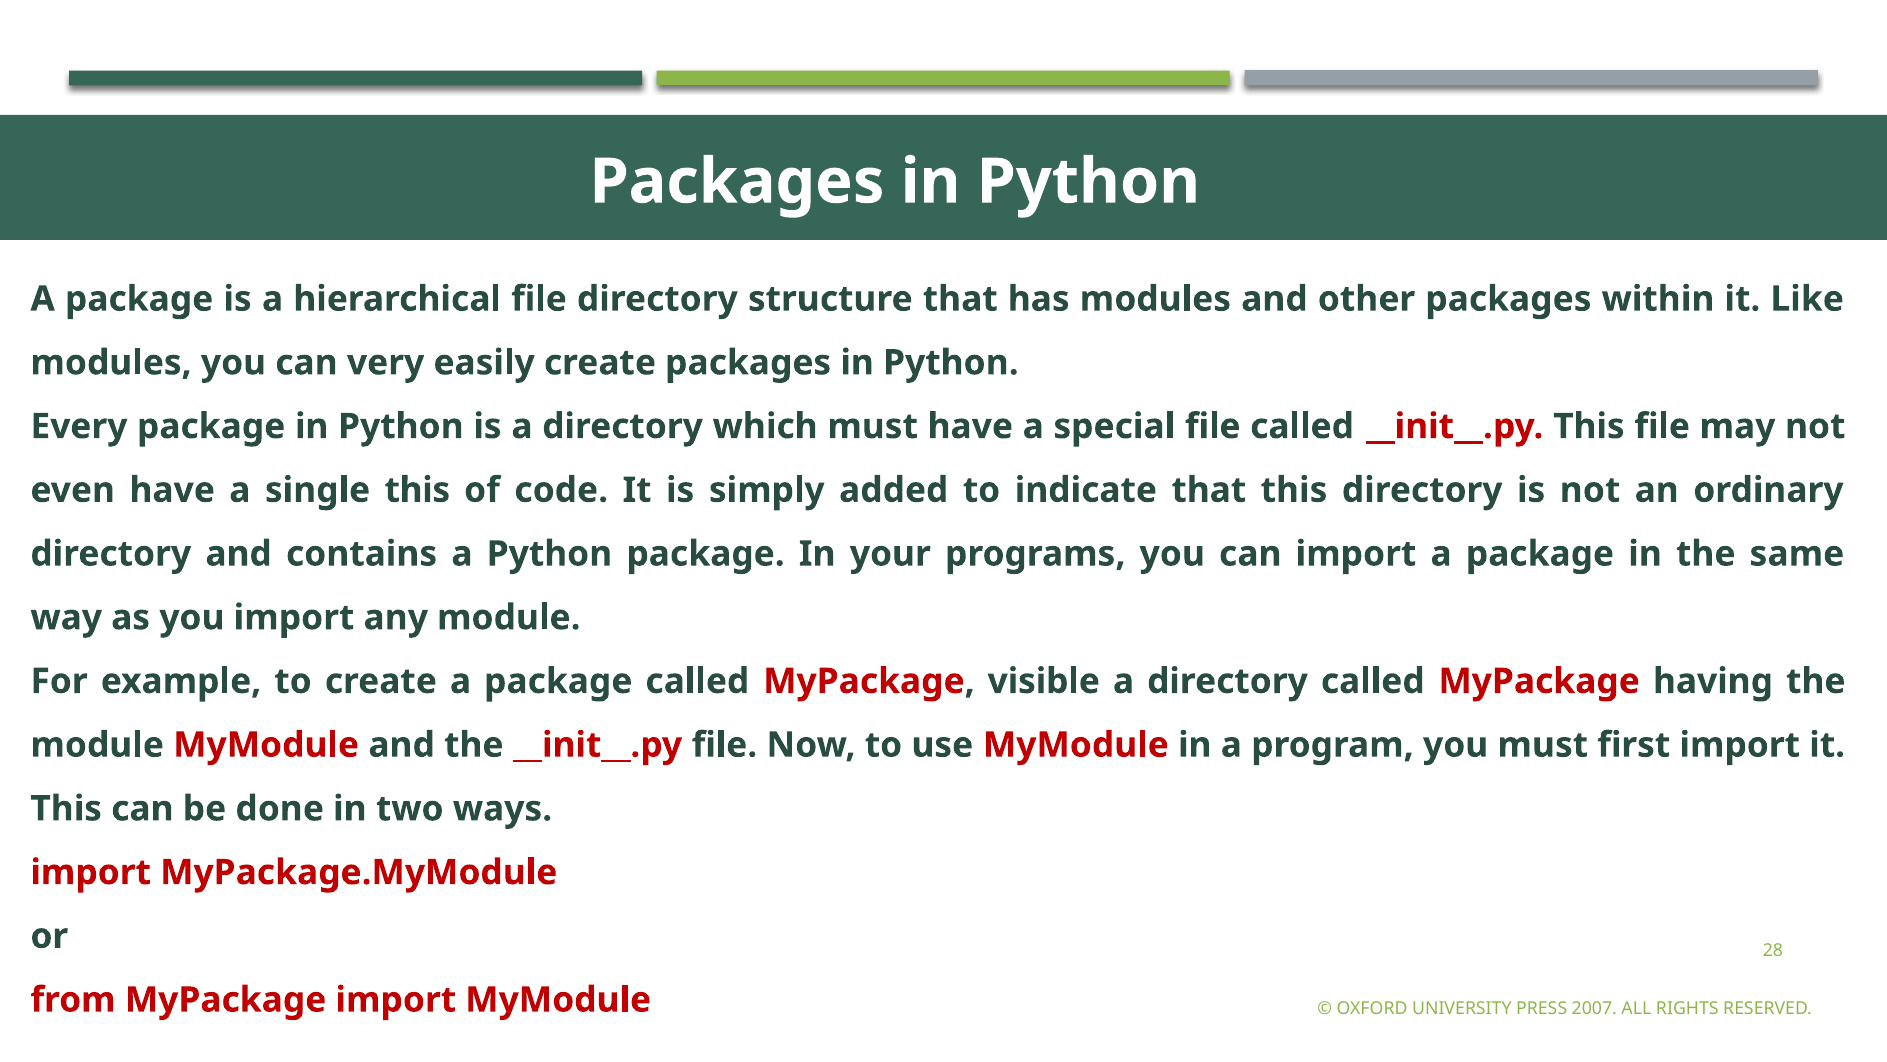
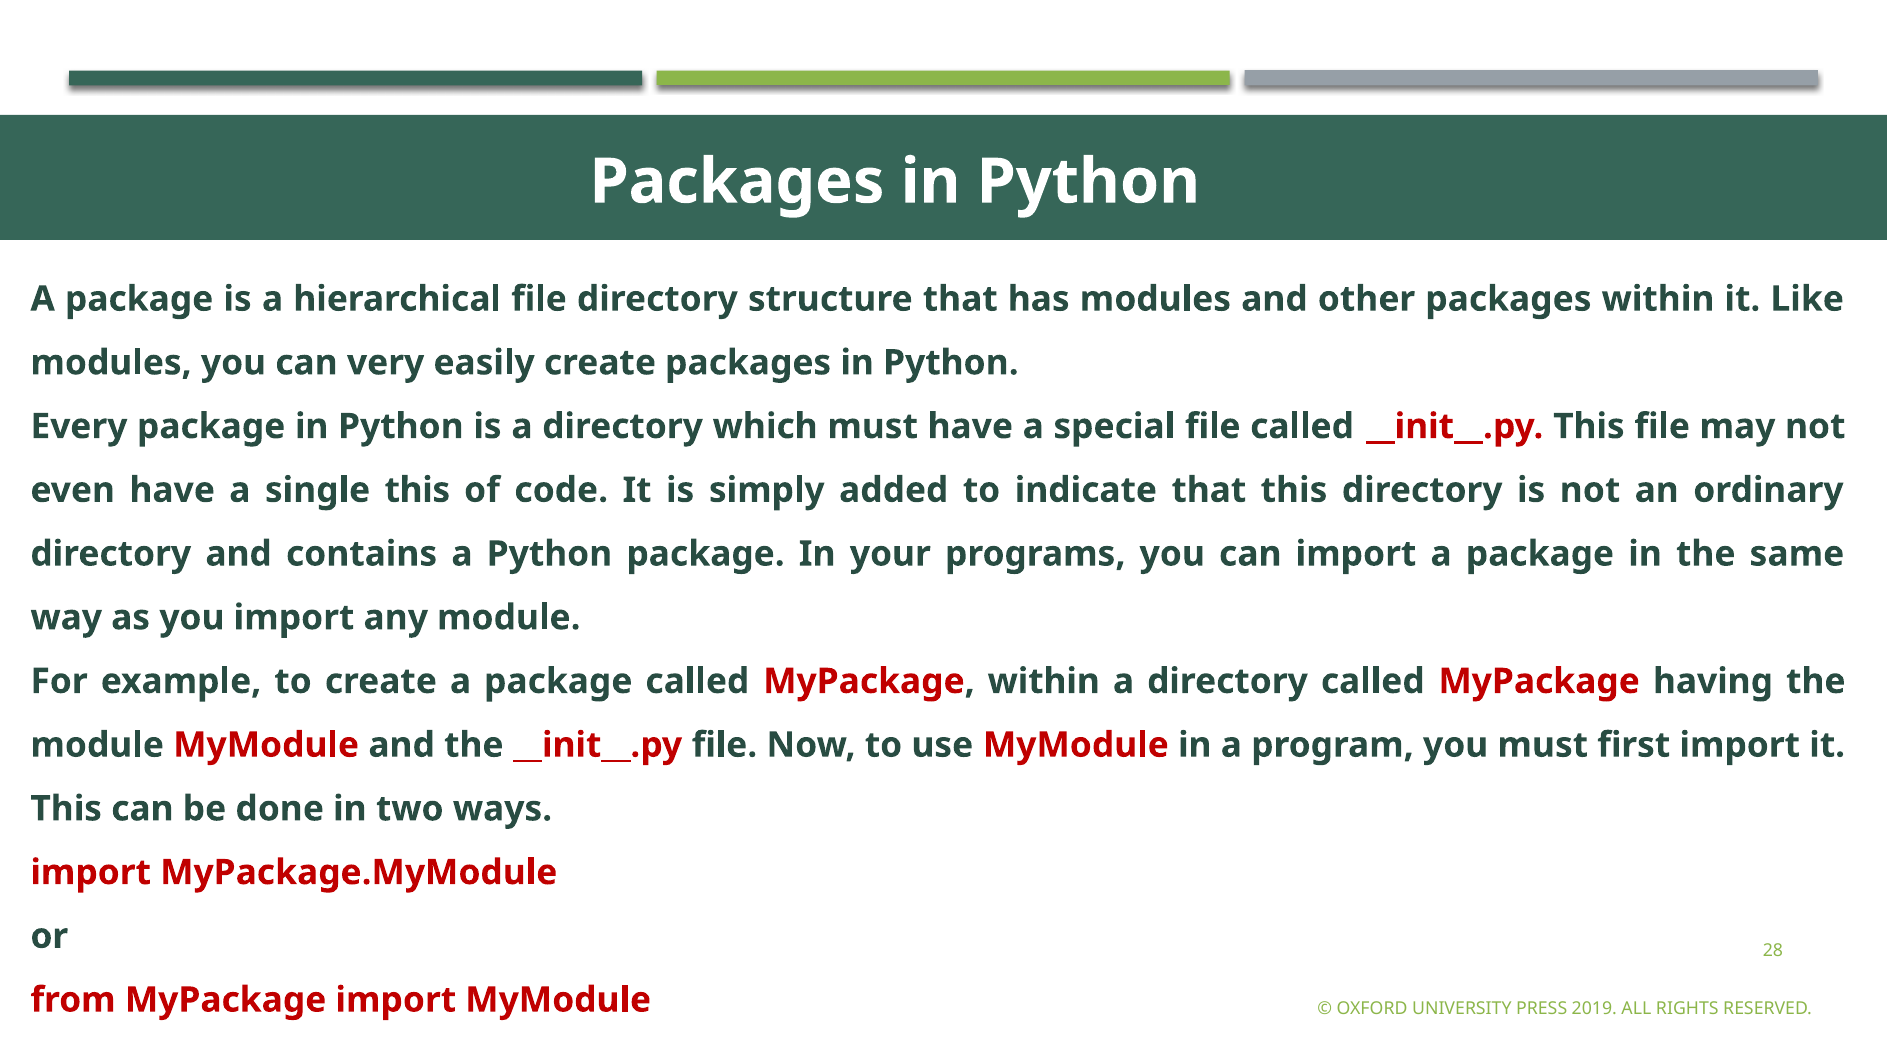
MyPackage visible: visible -> within
2007: 2007 -> 2019
